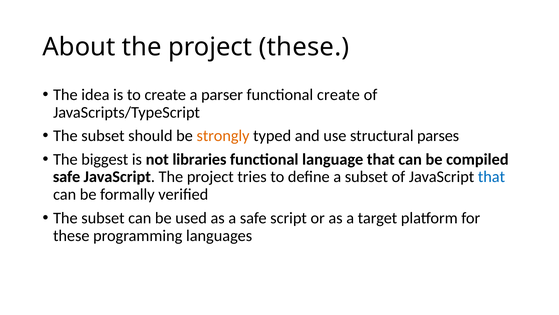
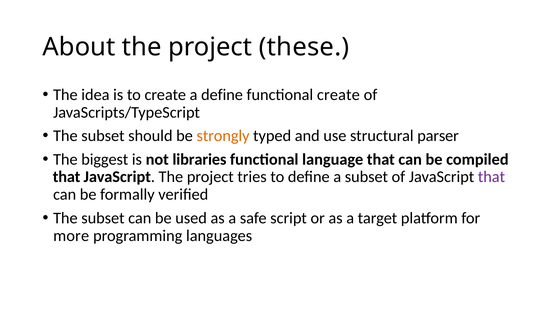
a parser: parser -> define
parses: parses -> parser
safe at (67, 177): safe -> that
that at (491, 177) colour: blue -> purple
these at (71, 235): these -> more
